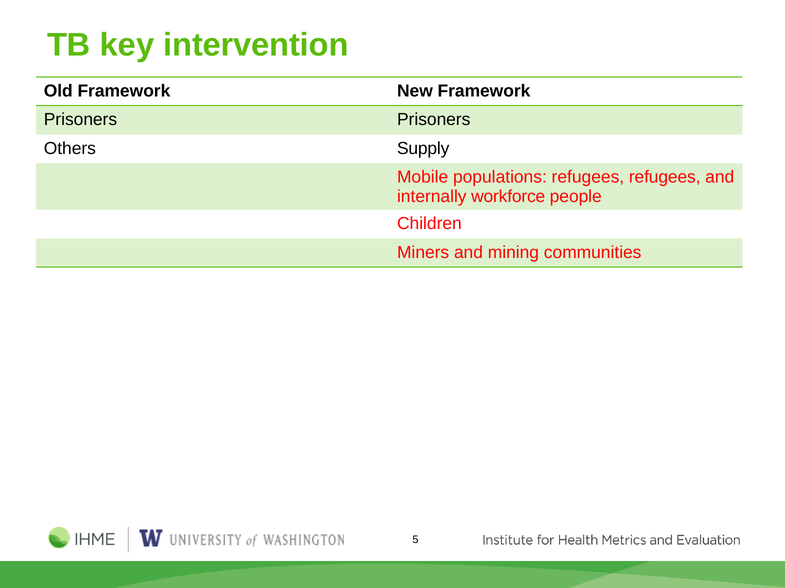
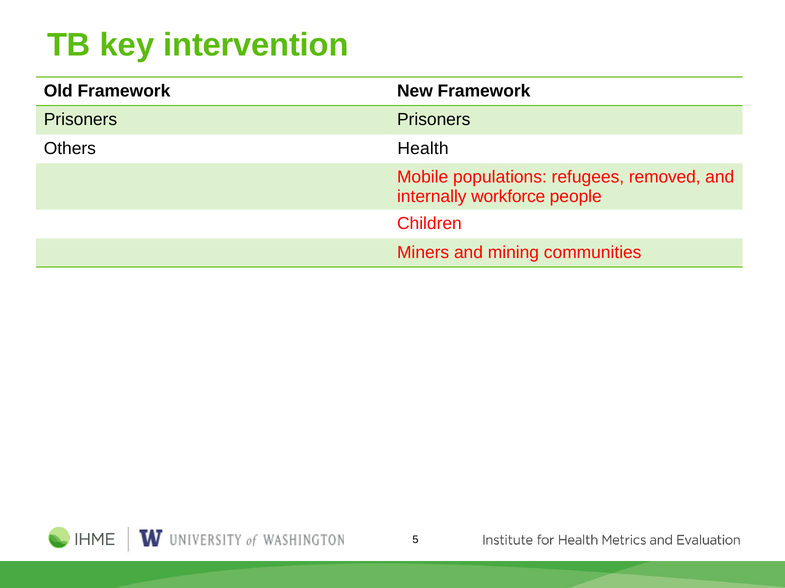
Supply: Supply -> Health
refugees refugees: refugees -> removed
